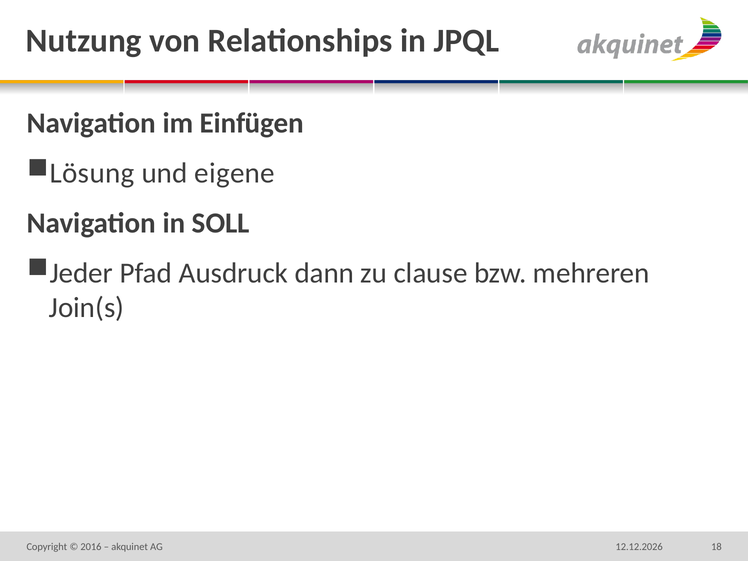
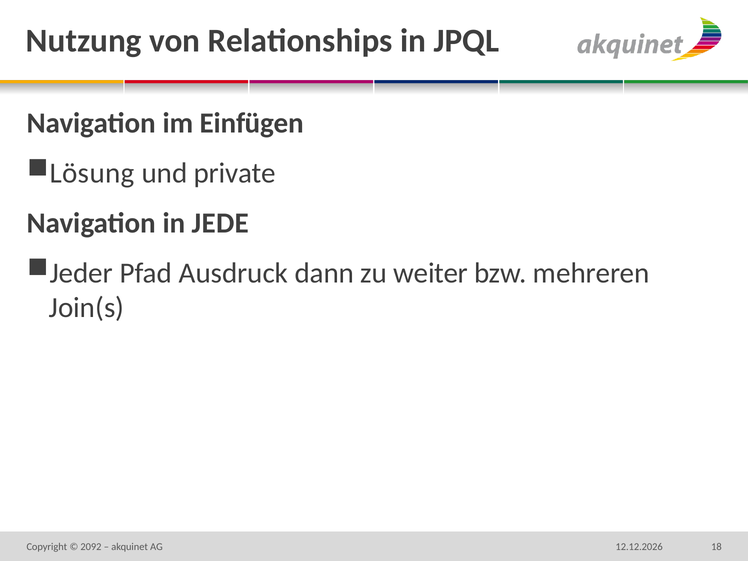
eigene: eigene -> private
SOLL: SOLL -> JEDE
clause: clause -> weiter
2016: 2016 -> 2092
